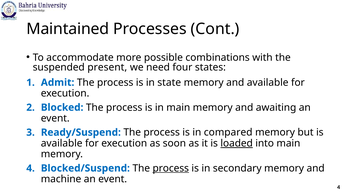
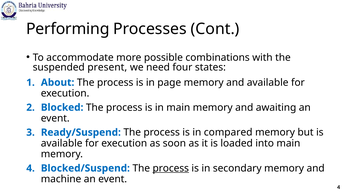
Maintained: Maintained -> Performing
Admit: Admit -> About
state: state -> page
loaded underline: present -> none
